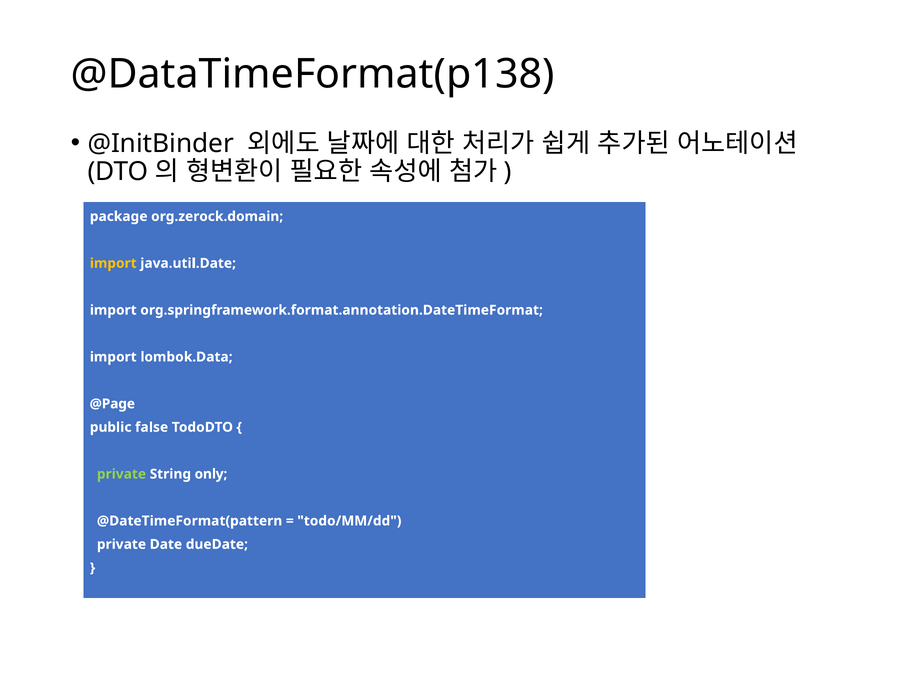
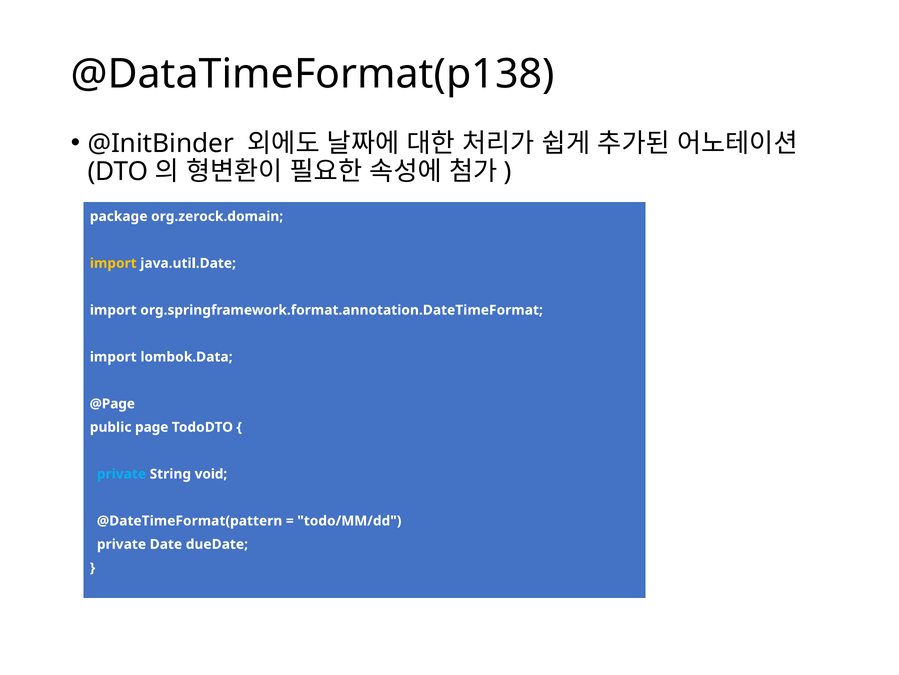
false: false -> page
private at (121, 474) colour: light green -> light blue
only: only -> void
